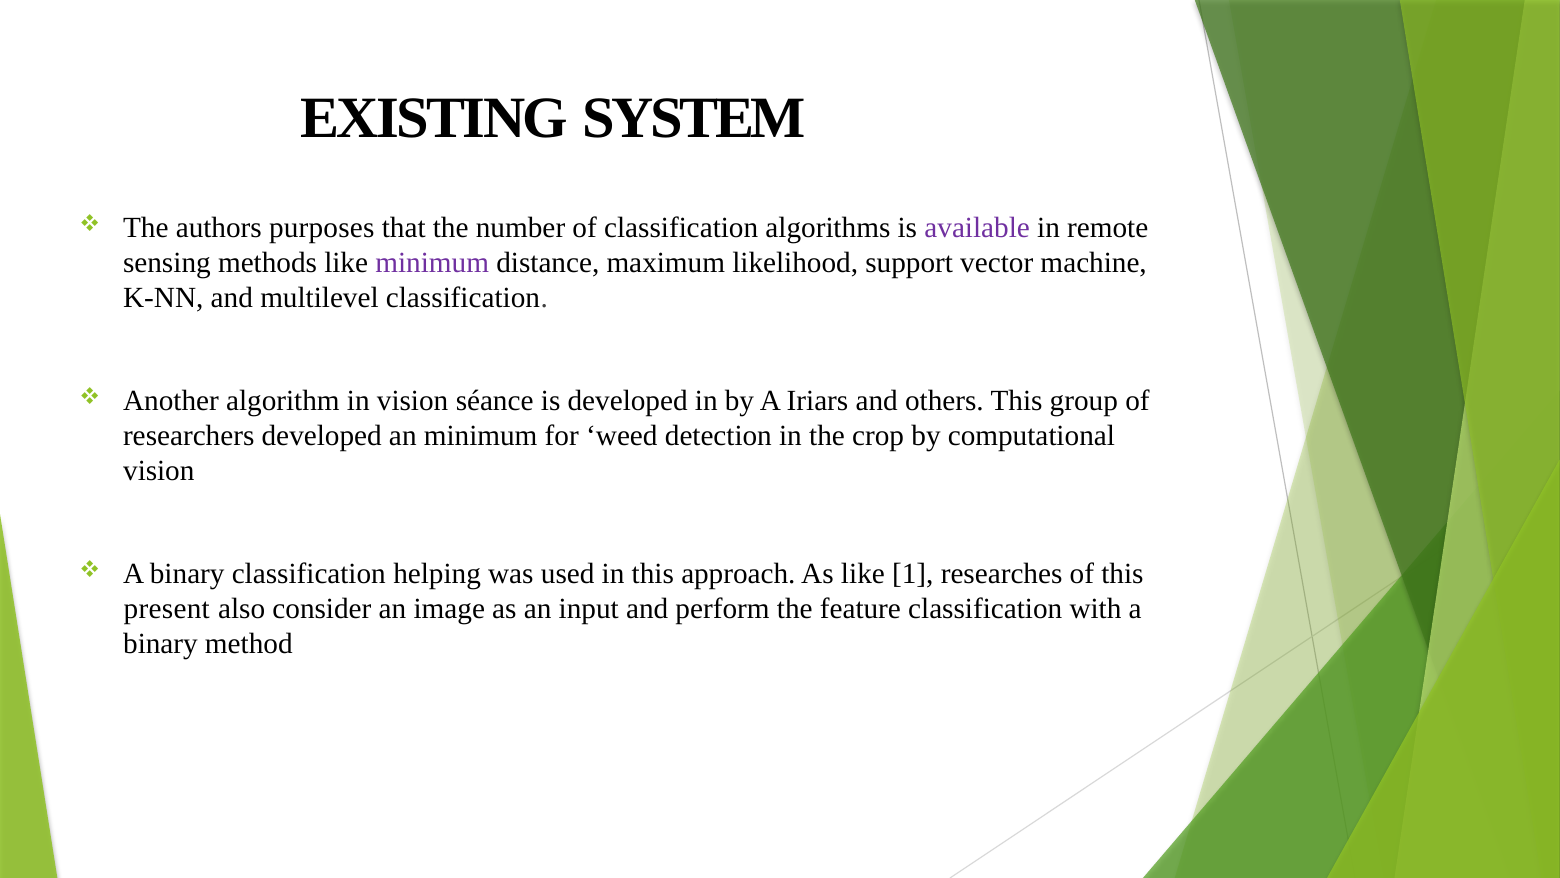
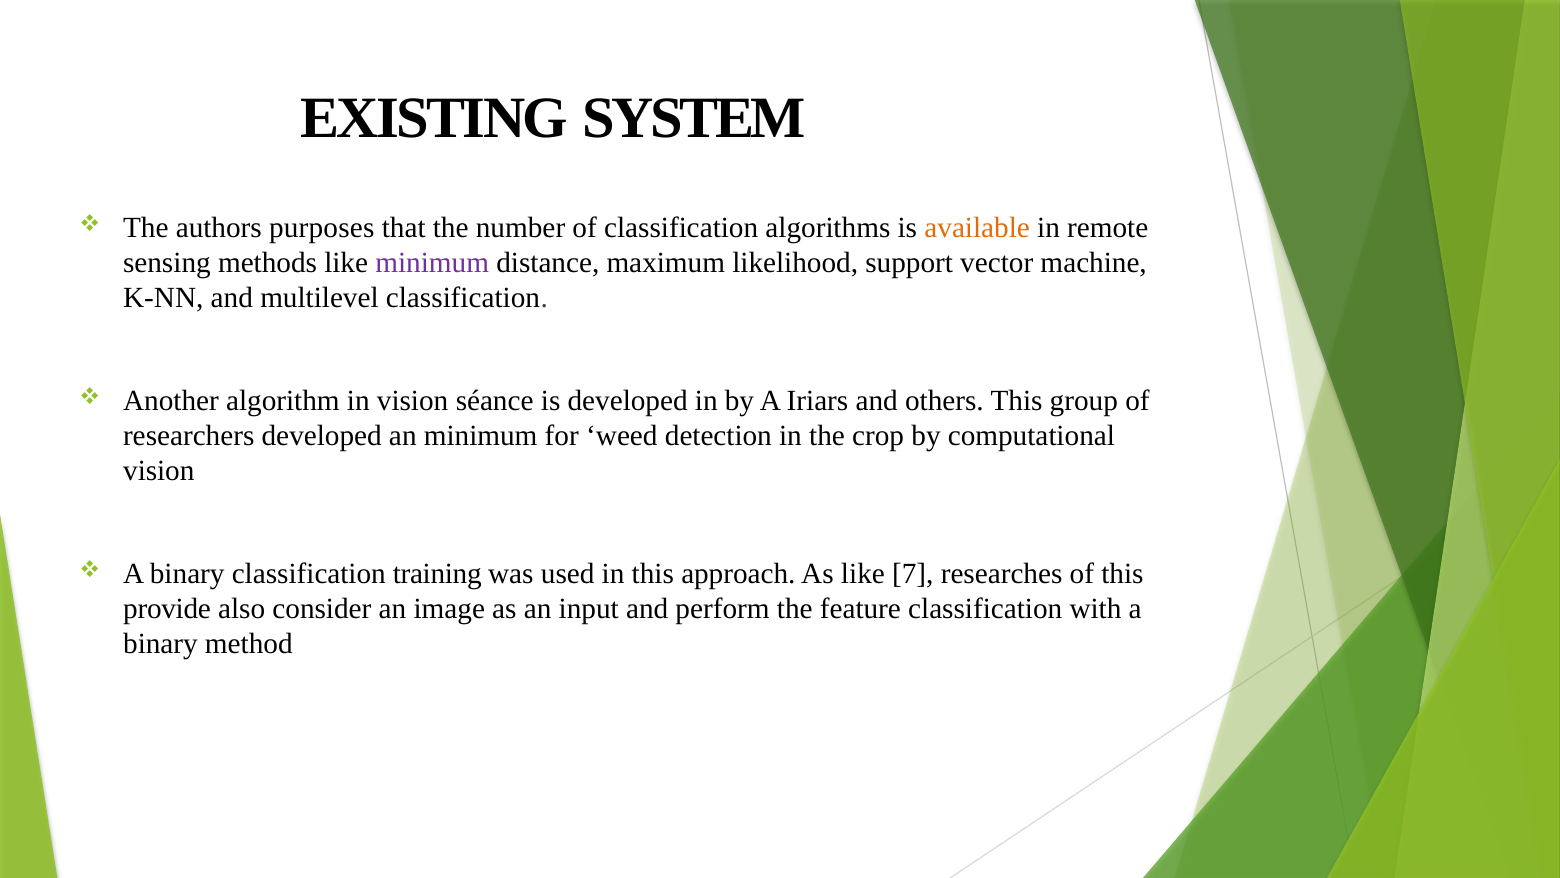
available colour: purple -> orange
helping: helping -> training
1: 1 -> 7
present: present -> provide
